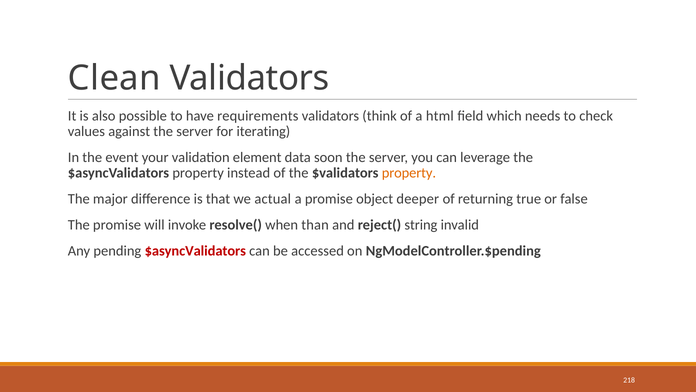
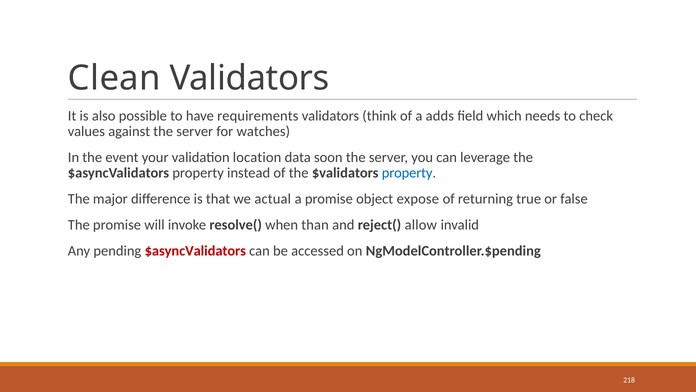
html: html -> adds
iterating: iterating -> watches
element: element -> location
property at (409, 173) colour: orange -> blue
deeper: deeper -> expose
string: string -> allow
